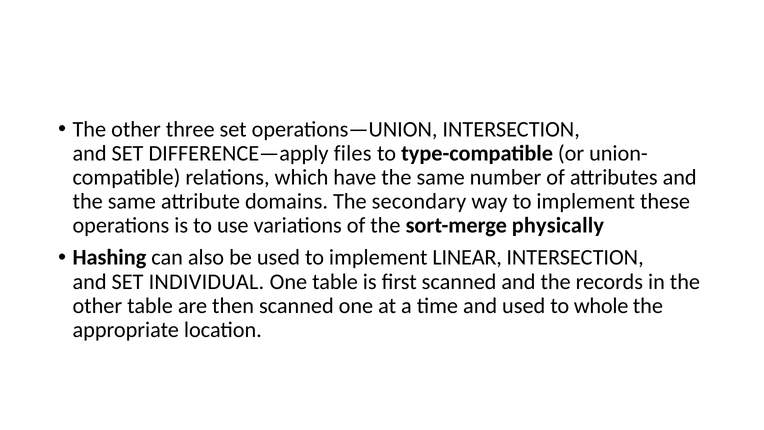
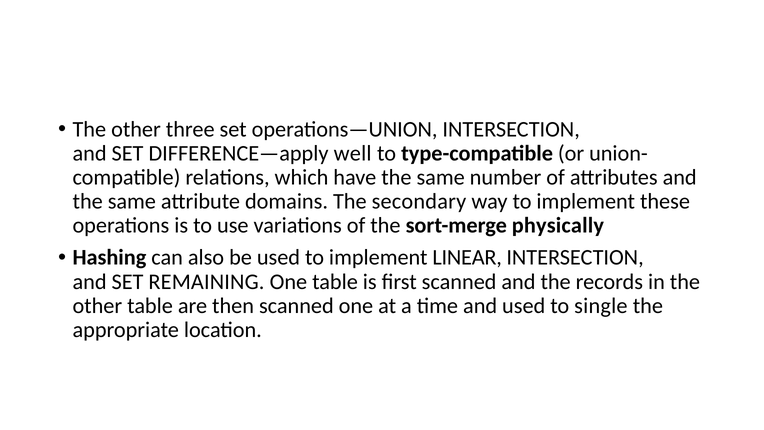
files: files -> well
INDIVIDUAL: INDIVIDUAL -> REMAINING
whole: whole -> single
